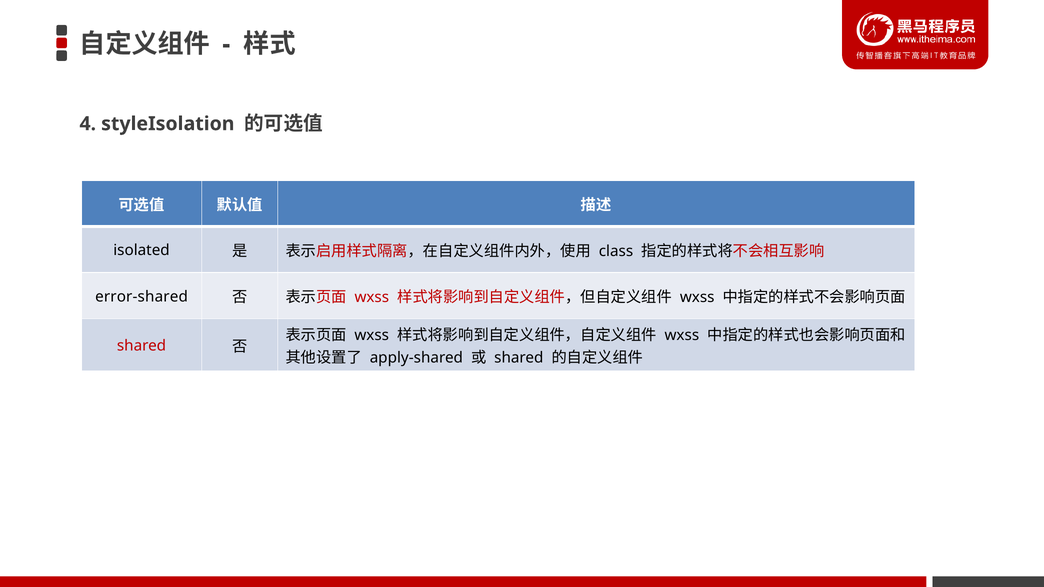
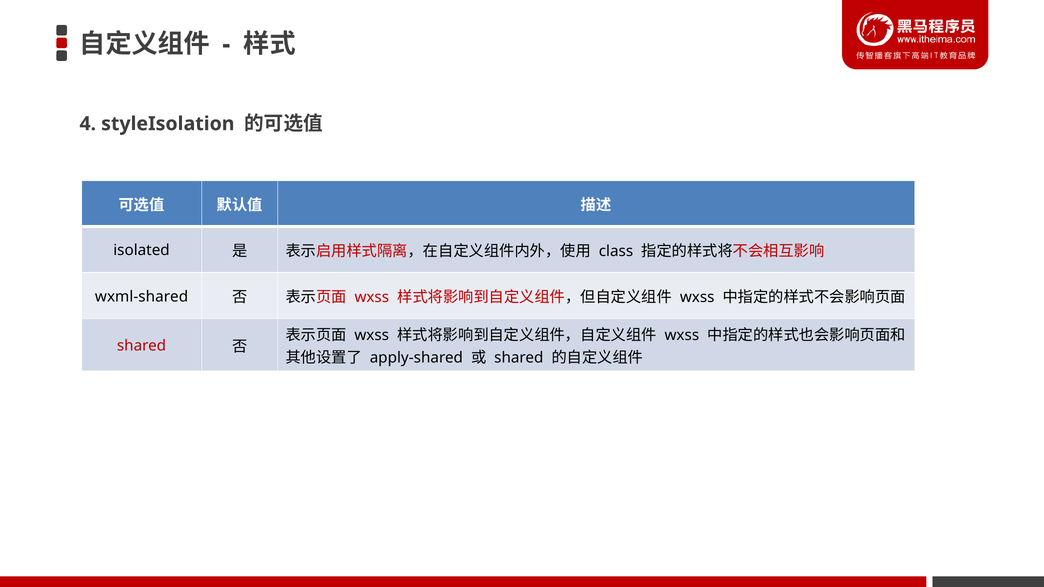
error-shared: error-shared -> wxml-shared
